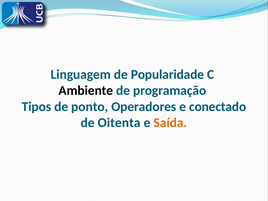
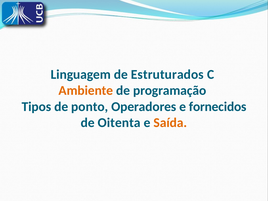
Popularidade: Popularidade -> Estruturados
Ambiente colour: black -> orange
conectado: conectado -> fornecidos
